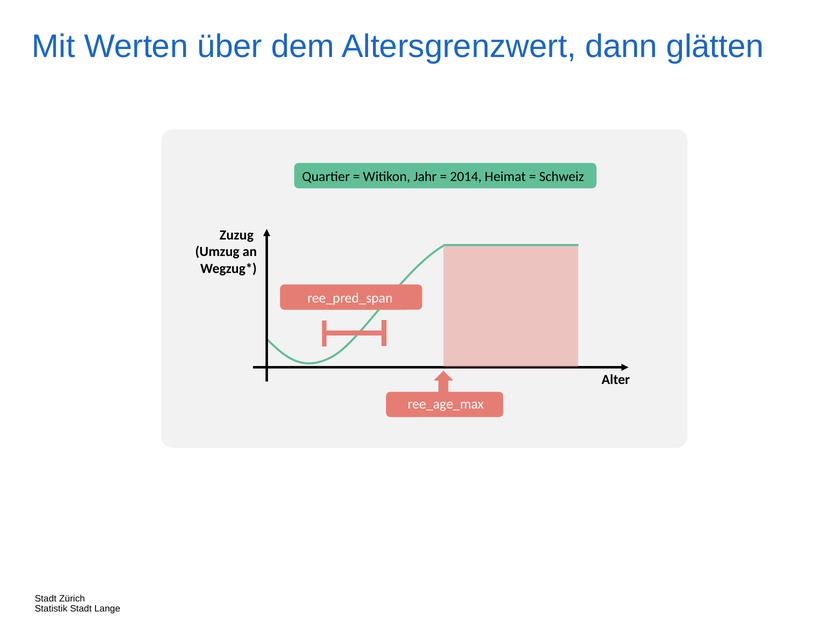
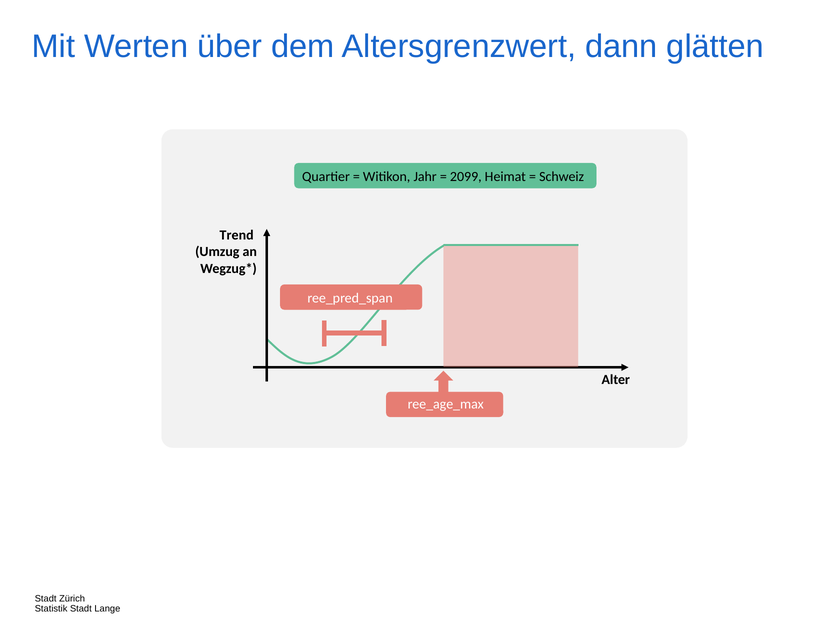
2014: 2014 -> 2099
Zuzug: Zuzug -> Trend
